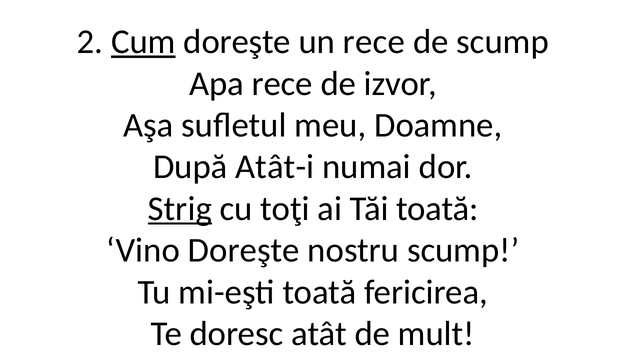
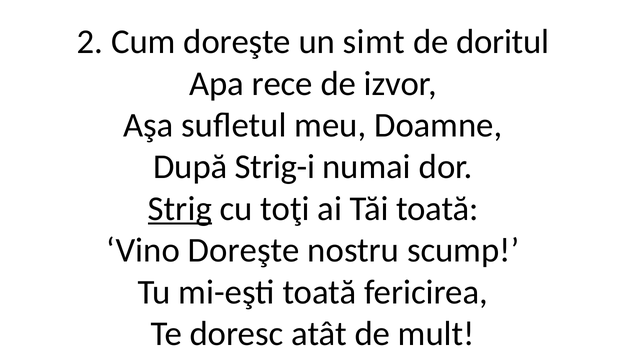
Cum underline: present -> none
un rece: rece -> simt
de scump: scump -> doritul
Atât-i: Atât-i -> Strig-i
